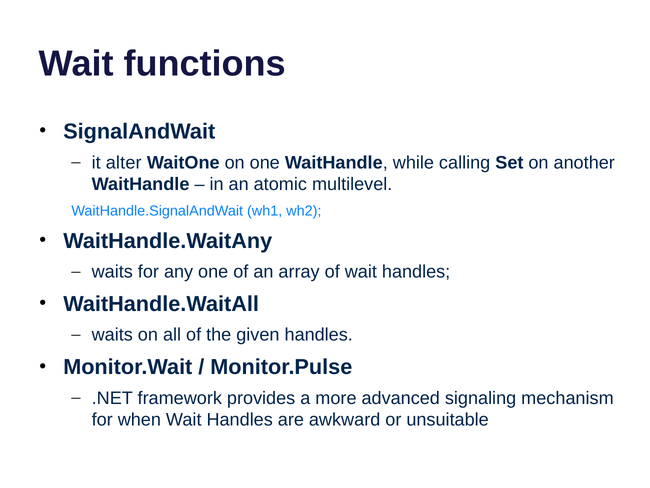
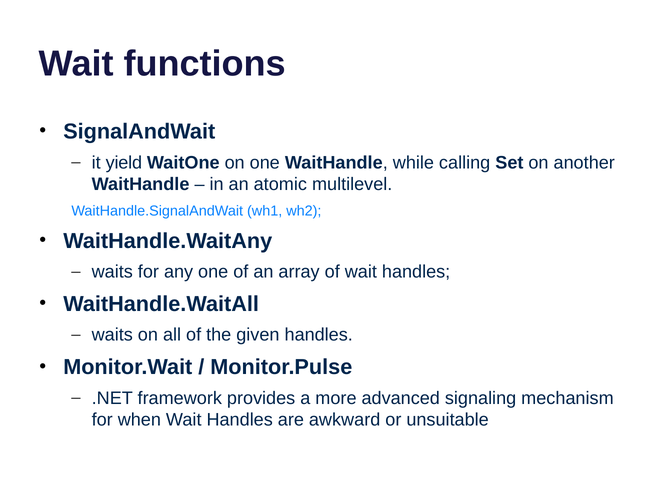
alter: alter -> yield
